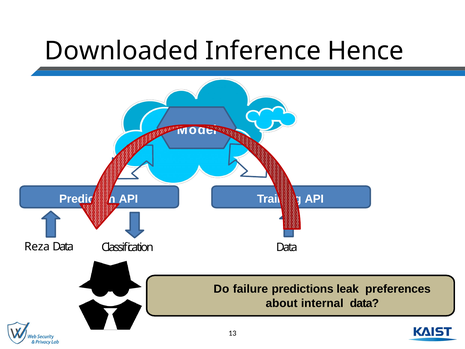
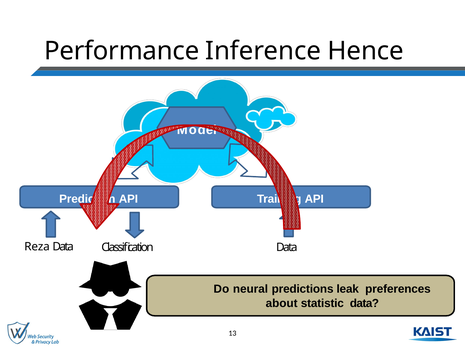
Downloaded: Downloaded -> Performance
failure: failure -> neural
internal: internal -> statistic
